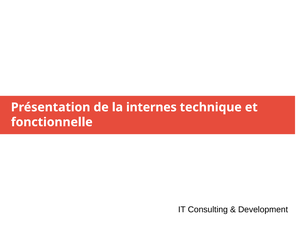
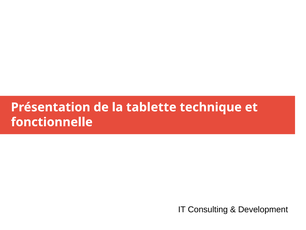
internes: internes -> tablette
